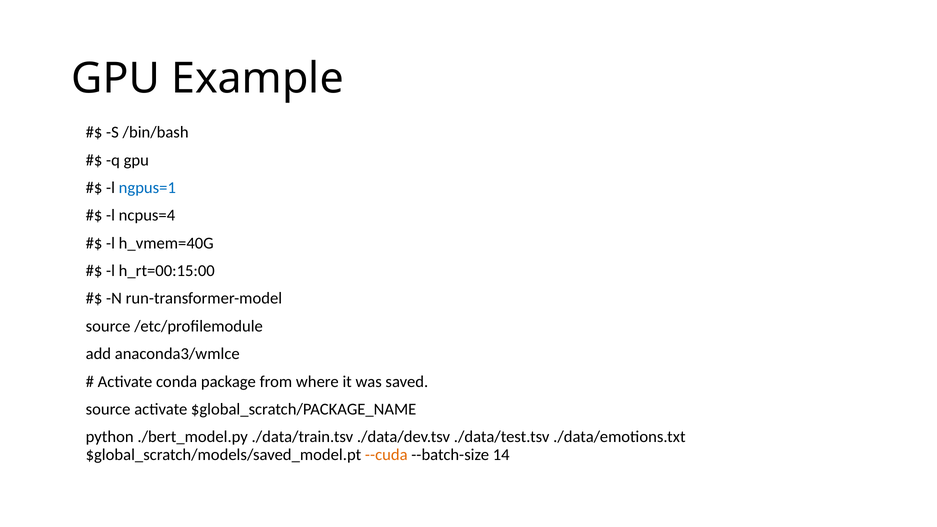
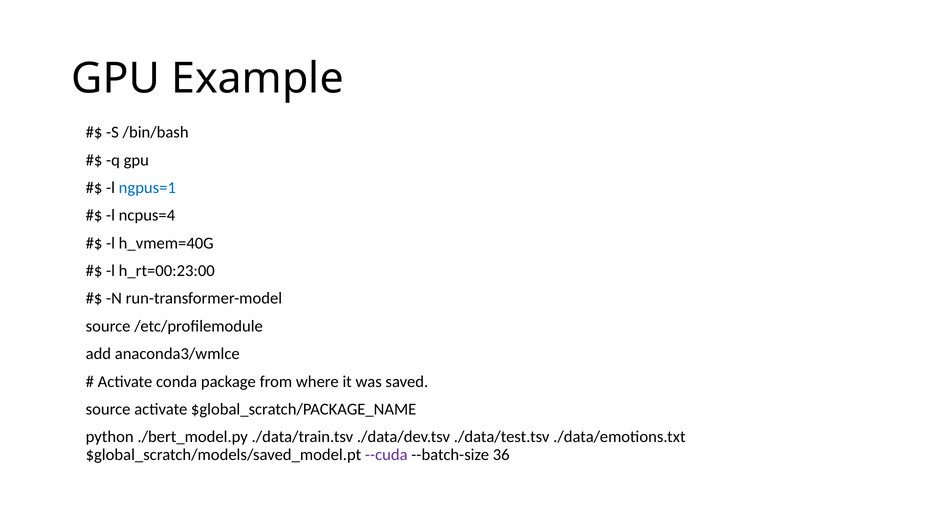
h_rt=00:15:00: h_rt=00:15:00 -> h_rt=00:23:00
--cuda colour: orange -> purple
14: 14 -> 36
